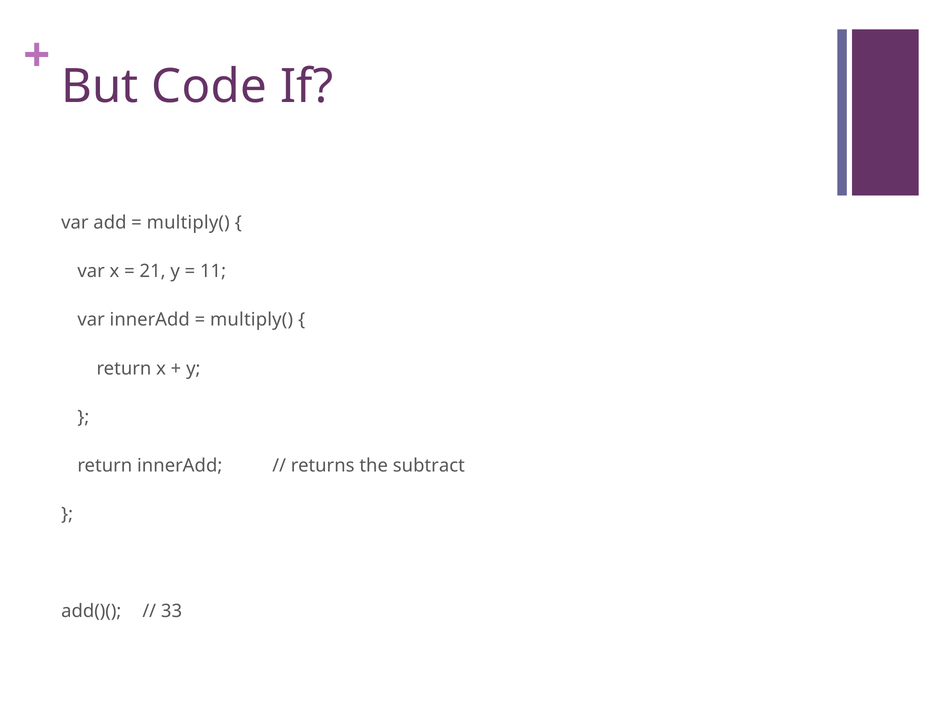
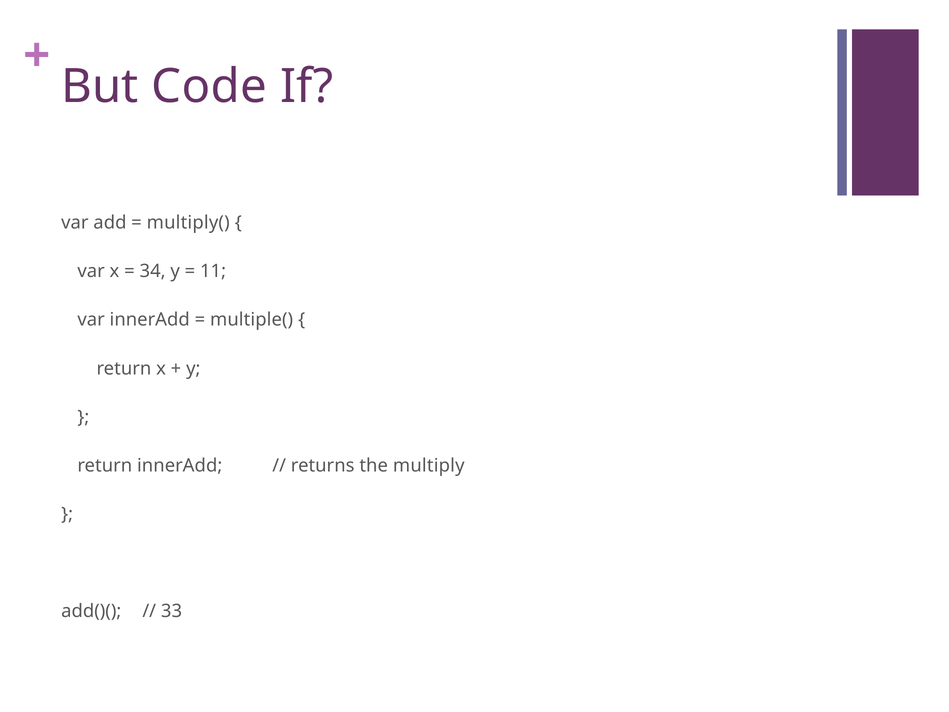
21: 21 -> 34
multiply( at (252, 320): multiply( -> multiple(
subtract: subtract -> multiply
